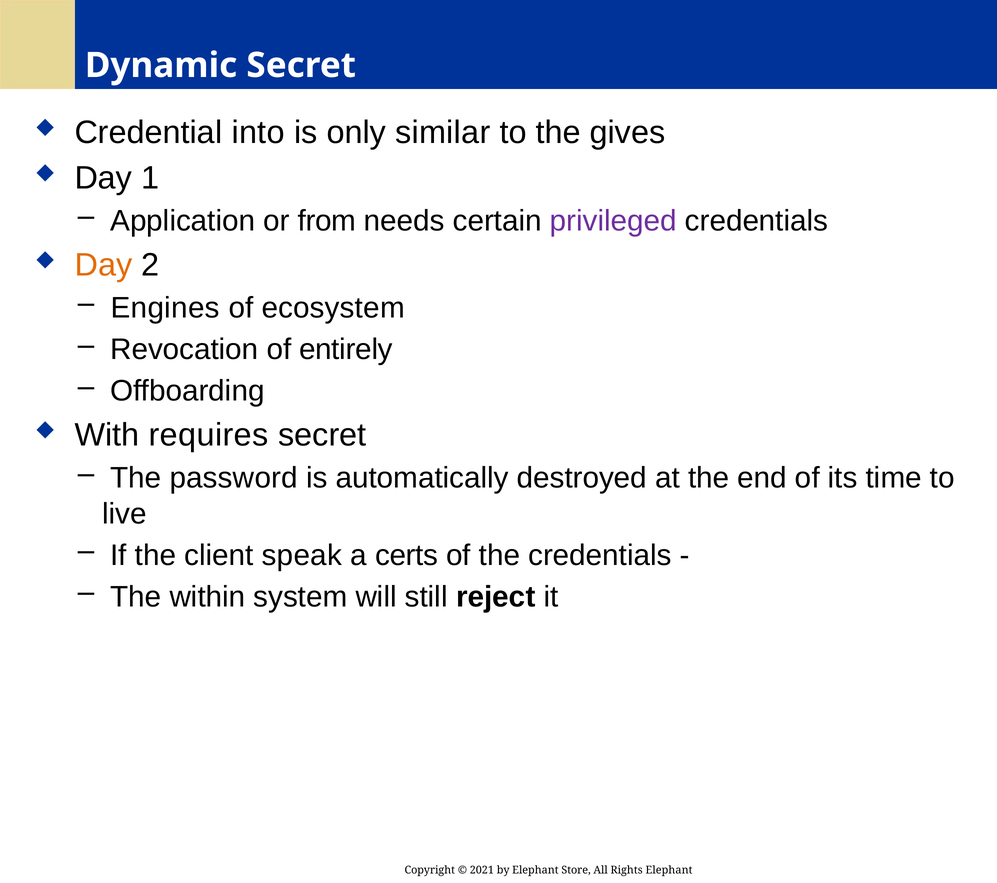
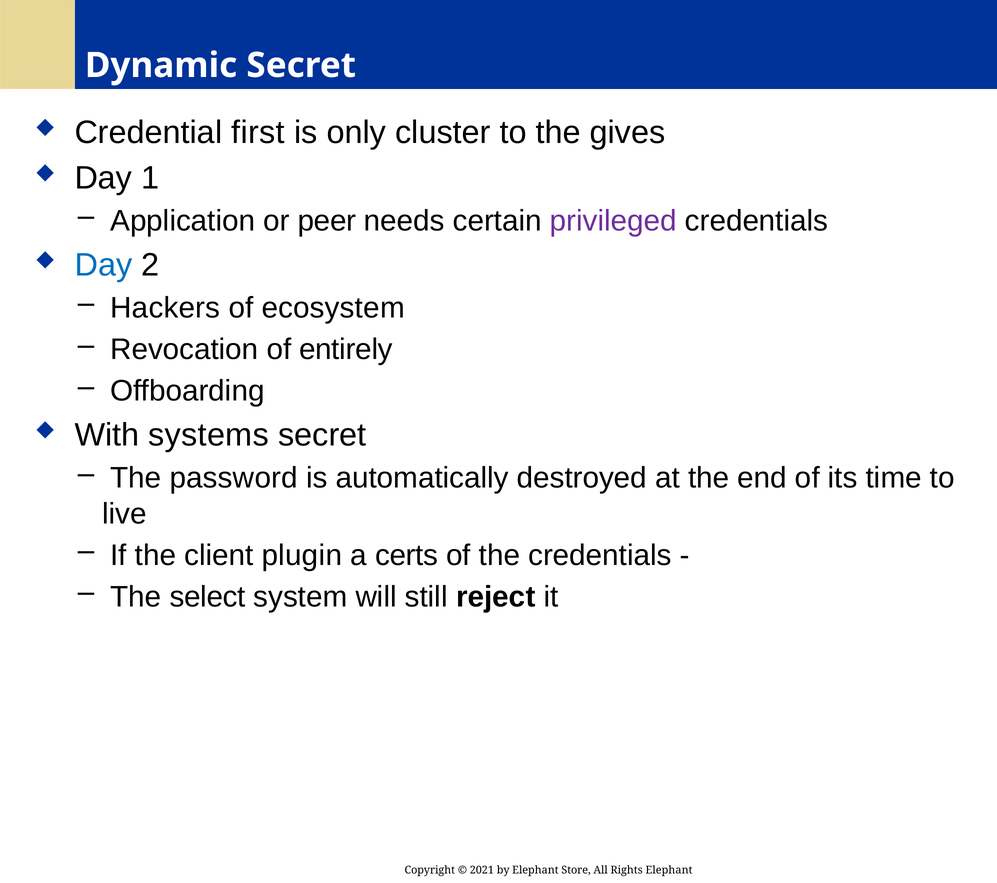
into: into -> first
similar: similar -> cluster
from: from -> peer
Day at (103, 265) colour: orange -> blue
Engines: Engines -> Hackers
requires: requires -> systems
speak: speak -> plugin
within: within -> select
